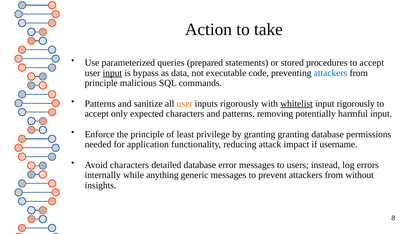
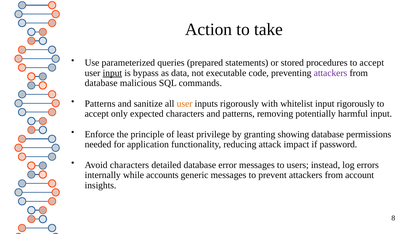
attackers at (330, 73) colour: blue -> purple
principle at (101, 83): principle -> database
whitelist underline: present -> none
granting granting: granting -> showing
username: username -> password
anything: anything -> accounts
without: without -> account
